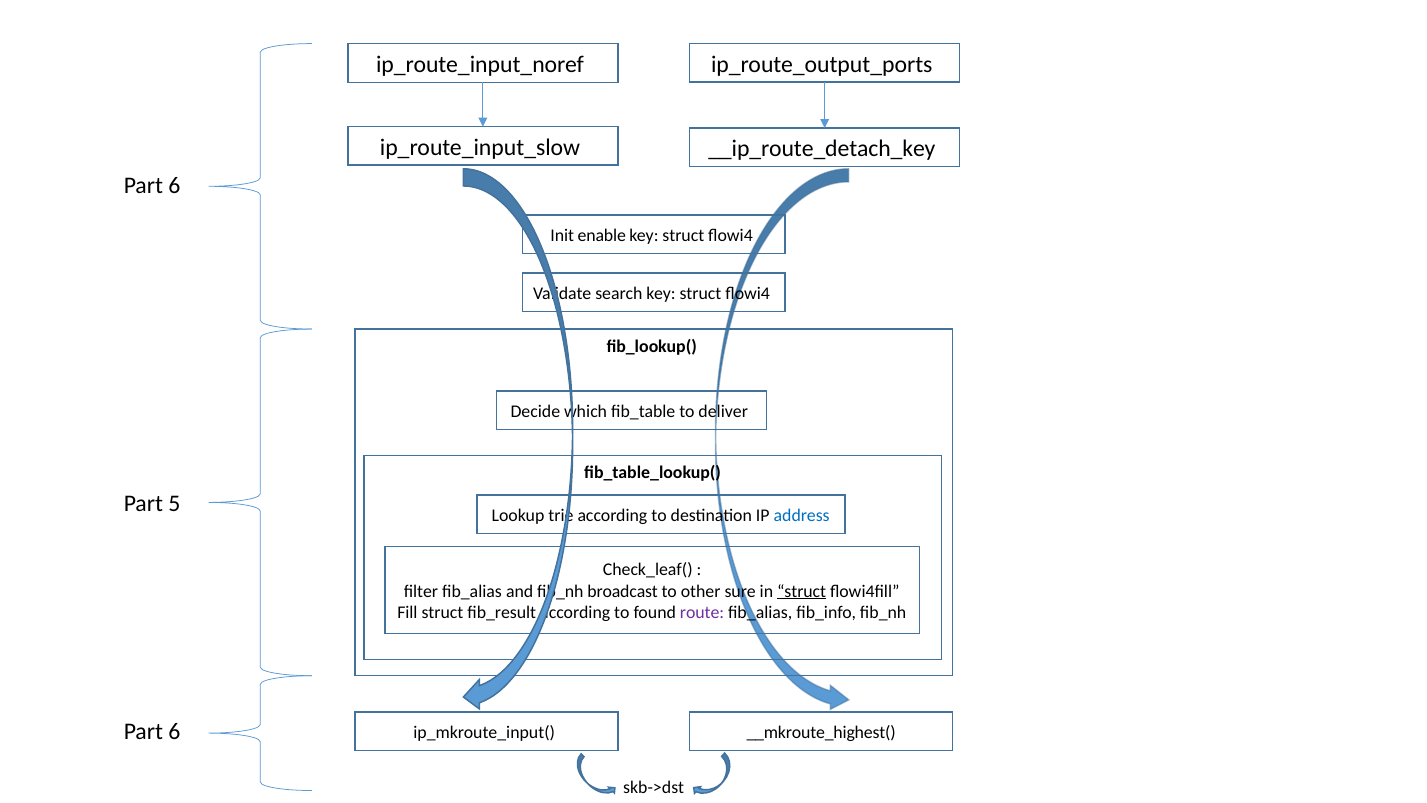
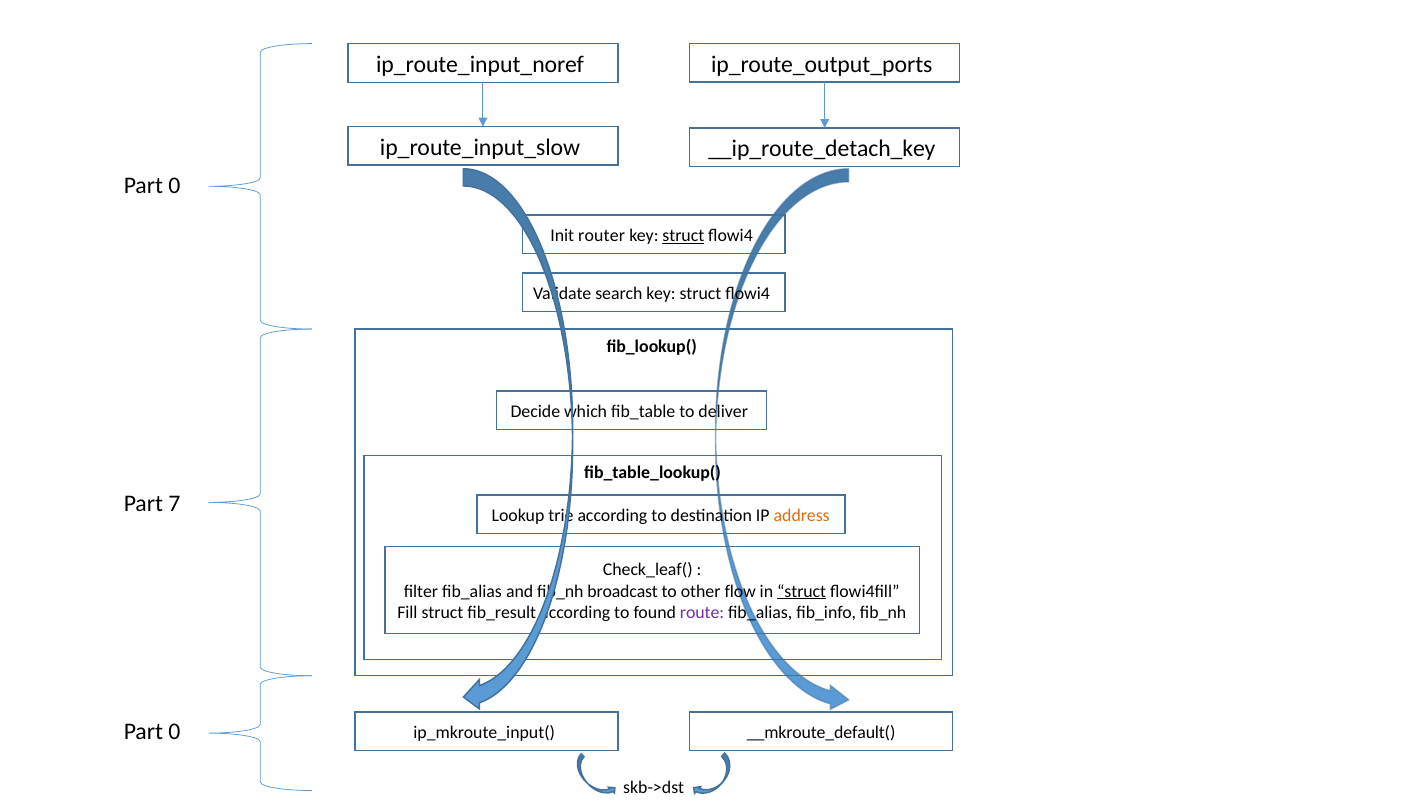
6 at (174, 186): 6 -> 0
enable: enable -> router
struct at (683, 235) underline: none -> present
5: 5 -> 7
address colour: blue -> orange
sure: sure -> flow
6 at (174, 732): 6 -> 0
__mkroute_highest(: __mkroute_highest( -> __mkroute_default(
